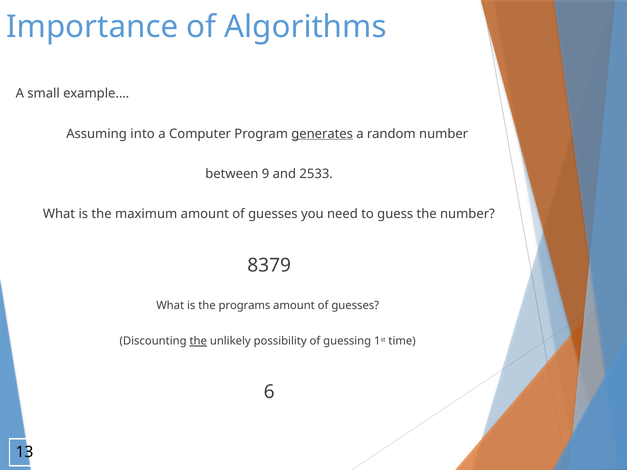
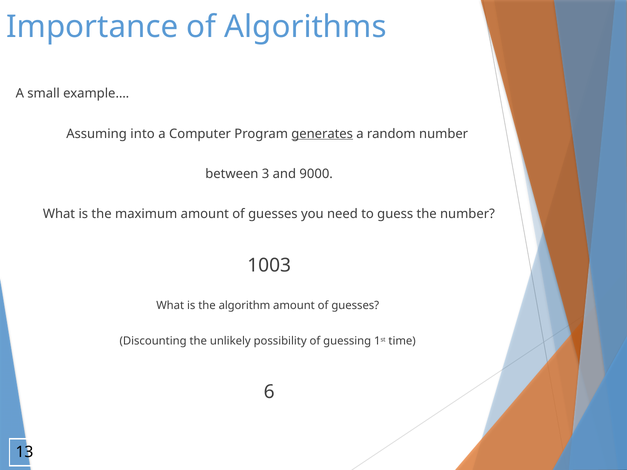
9: 9 -> 3
2533: 2533 -> 9000
8379: 8379 -> 1003
programs: programs -> algorithm
the at (198, 341) underline: present -> none
